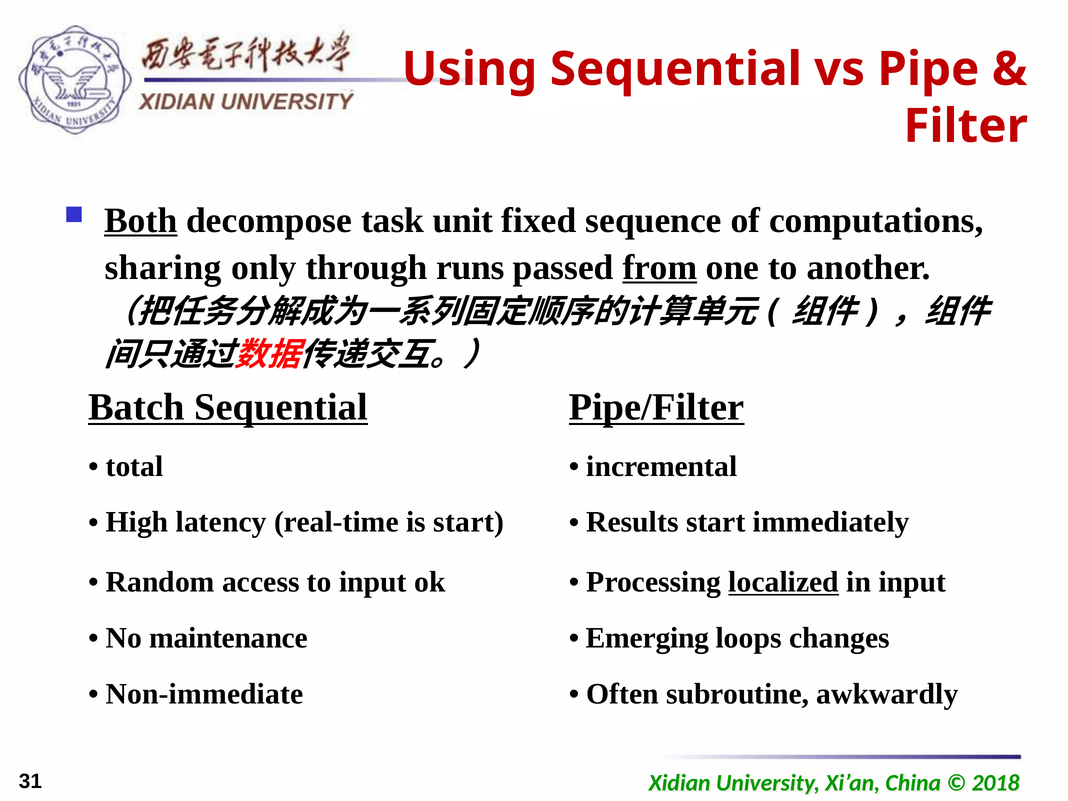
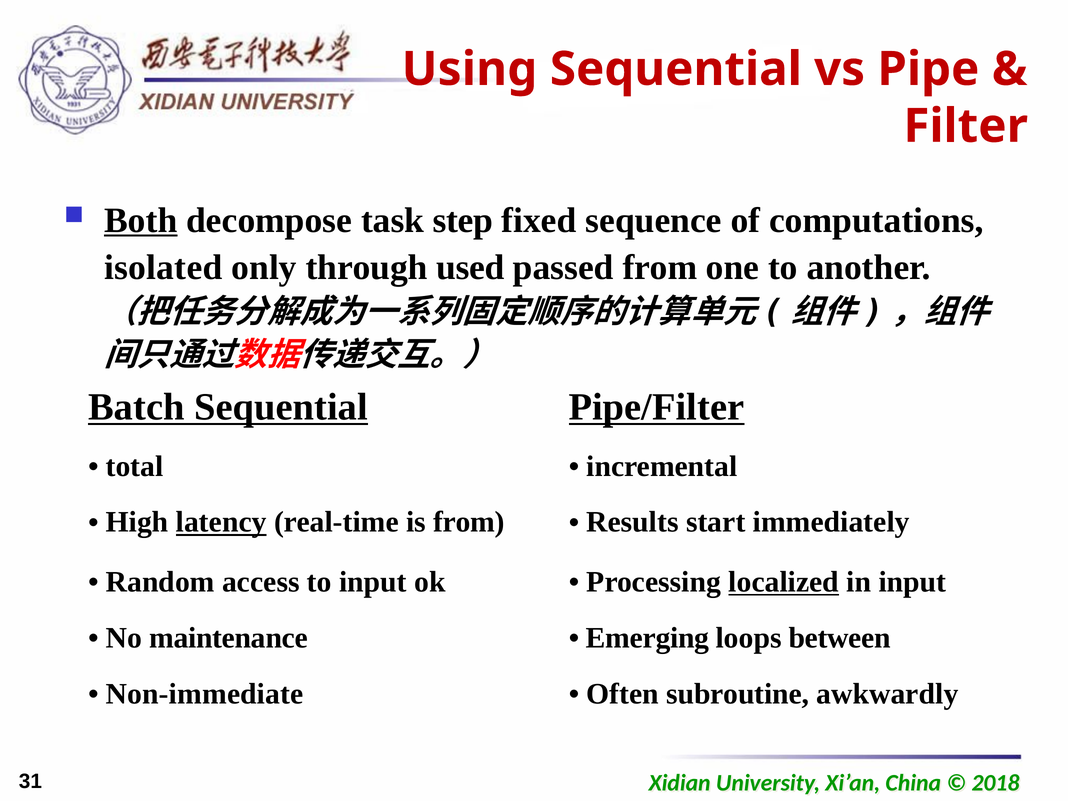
unit: unit -> step
sharing: sharing -> isolated
runs: runs -> used
from at (660, 267) underline: present -> none
latency underline: none -> present
is start: start -> from
changes: changes -> between
